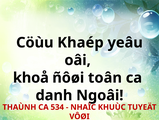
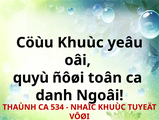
Cöùu Khaép: Khaép -> Khuùc
khoå: khoå -> quyù
